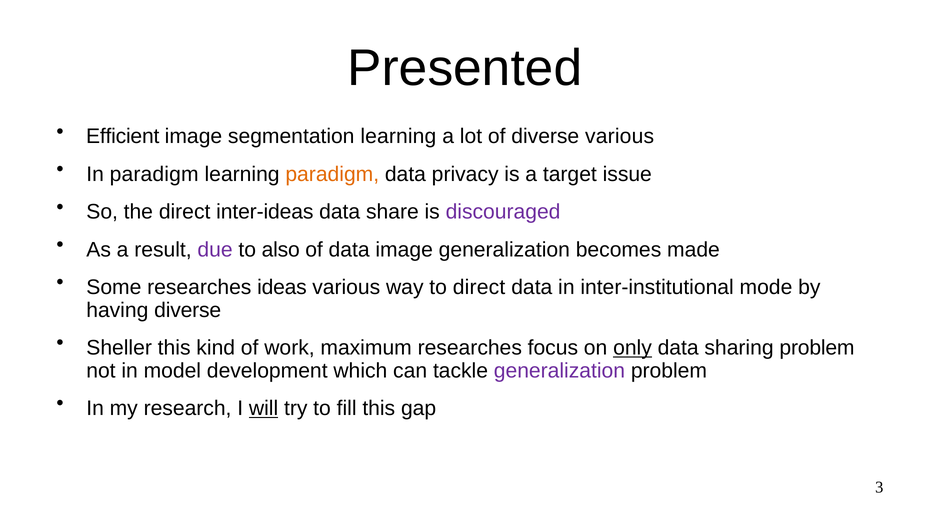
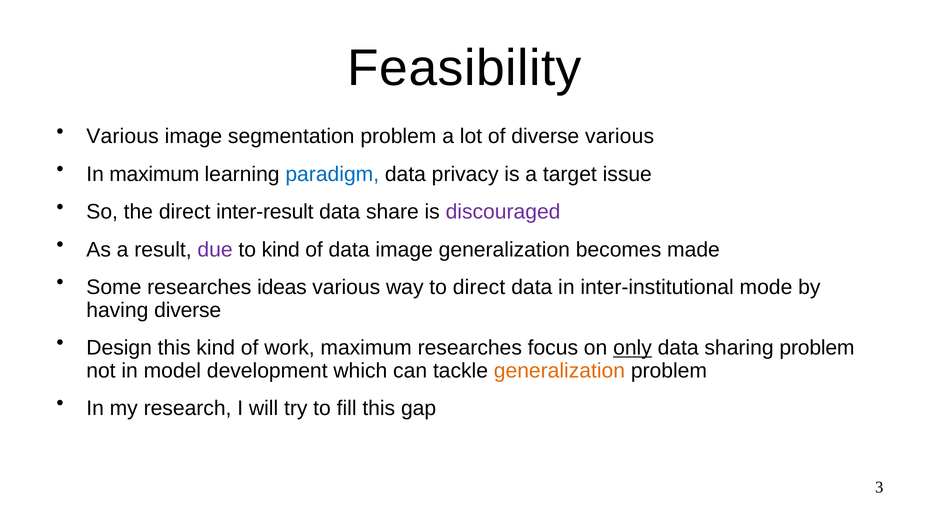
Presented: Presented -> Feasibility
Efficient at (123, 137): Efficient -> Various
segmentation learning: learning -> problem
In paradigm: paradigm -> maximum
paradigm at (332, 174) colour: orange -> blue
inter-ideas: inter-ideas -> inter-result
to also: also -> kind
Sheller: Sheller -> Design
generalization at (559, 371) colour: purple -> orange
will underline: present -> none
